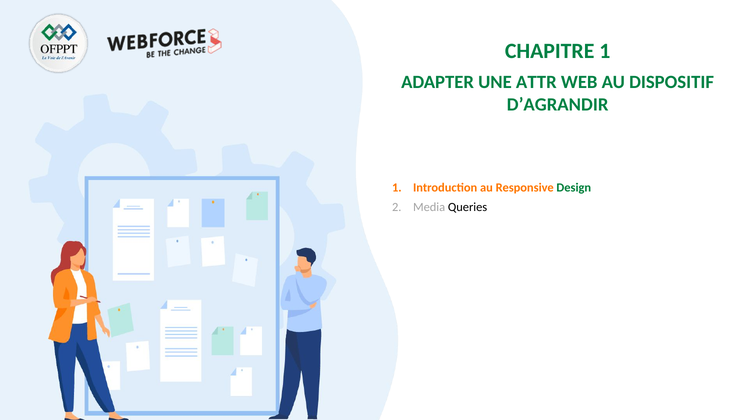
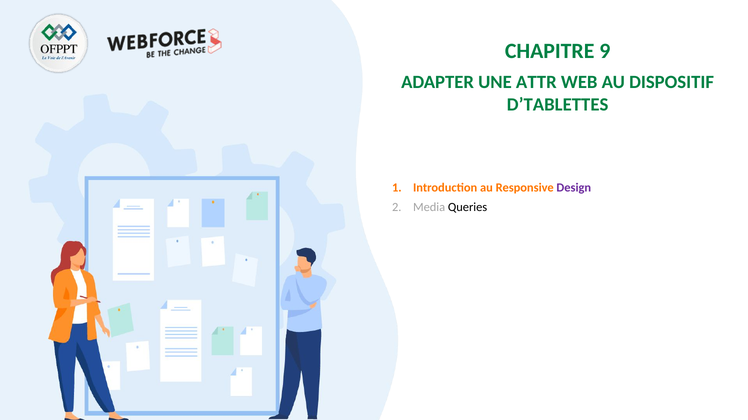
CHAPITRE 1: 1 -> 9
D’AGRANDIR: D’AGRANDIR -> D’TABLETTES
Design colour: green -> purple
